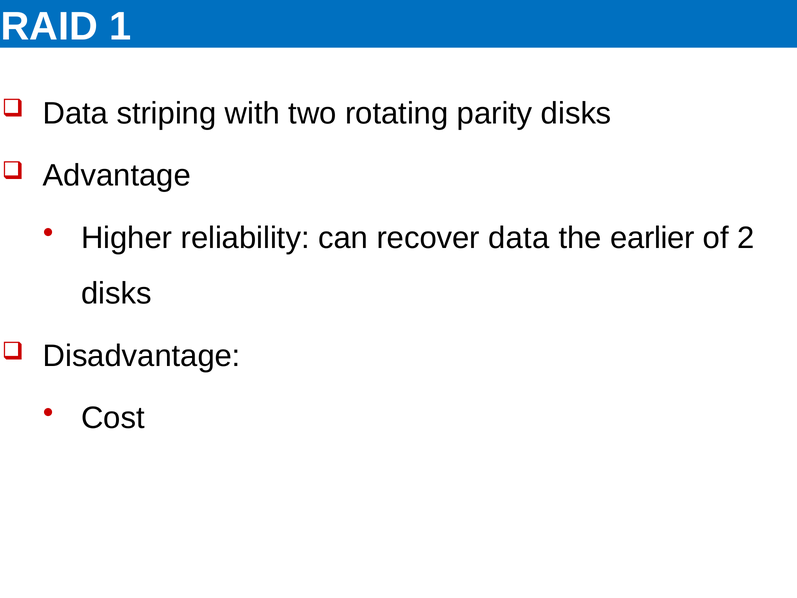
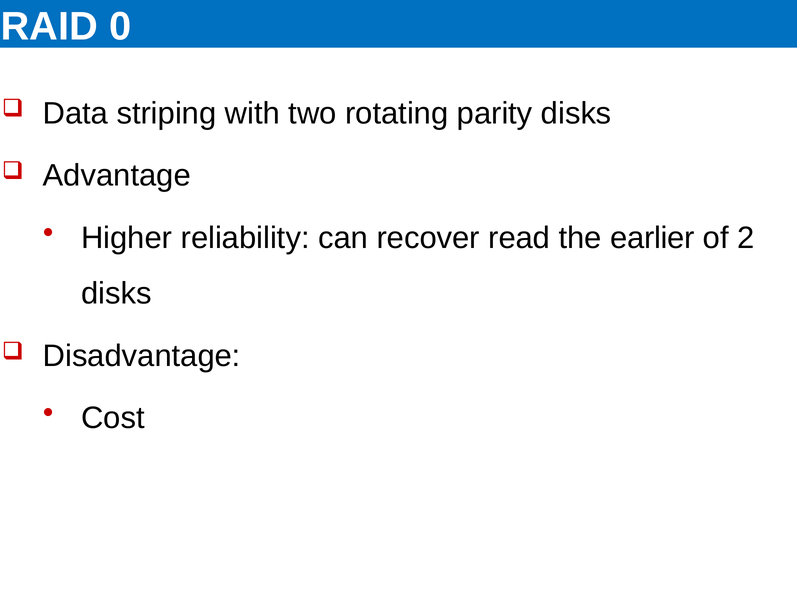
1: 1 -> 0
recover data: data -> read
